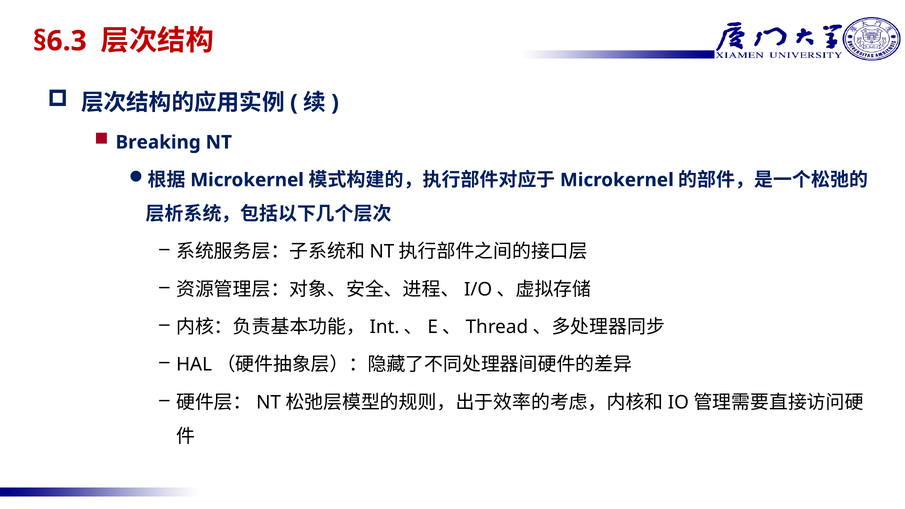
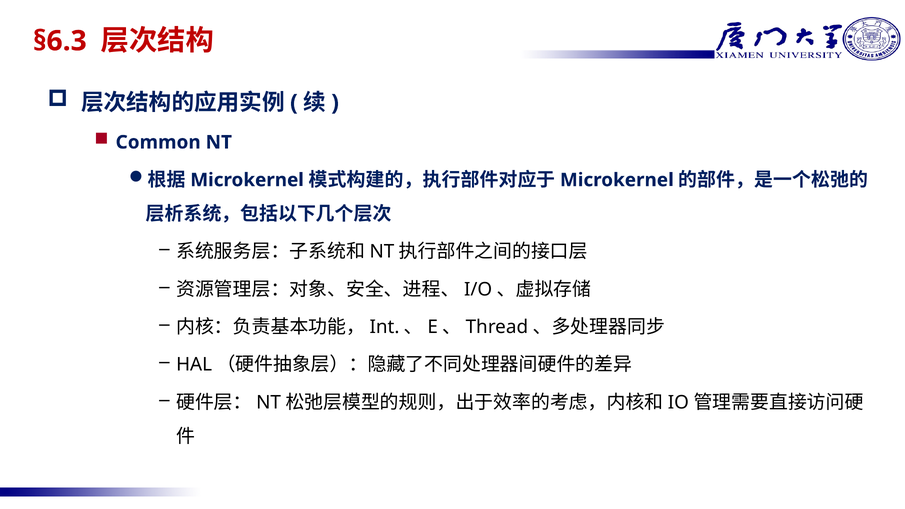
Breaking: Breaking -> Common
